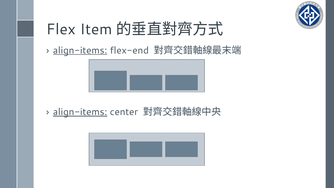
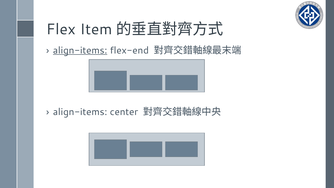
align-items at (80, 112) underline: present -> none
